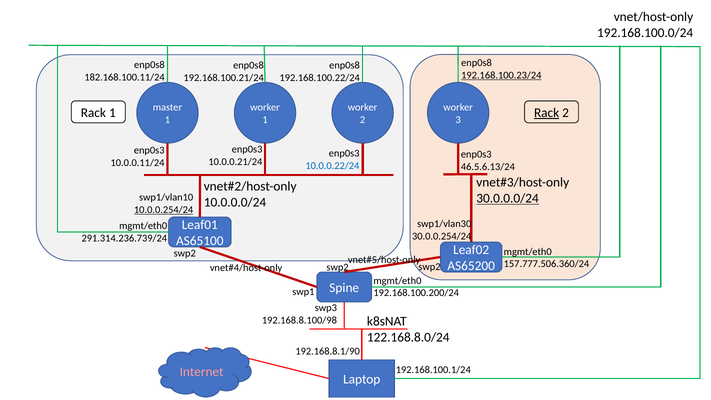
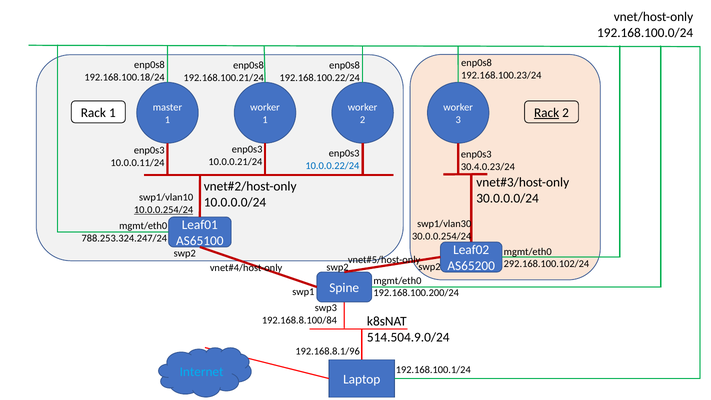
192.168.100.23/24 underline: present -> none
182.168.100.11/24: 182.168.100.11/24 -> 192.168.100.18/24
46.5.6.13/24: 46.5.6.13/24 -> 30.4.0.23/24
30.0.0.0/24 underline: present -> none
291.314.236.739/24: 291.314.236.739/24 -> 788.253.324.247/24
157.777.506.360/24: 157.777.506.360/24 -> 292.168.100.102/24
192.168.8.100/98: 192.168.8.100/98 -> 192.168.8.100/84
122.168.8.0/24: 122.168.8.0/24 -> 514.504.9.0/24
192.168.8.1/90: 192.168.8.1/90 -> 192.168.8.1/96
Internet colour: pink -> light blue
